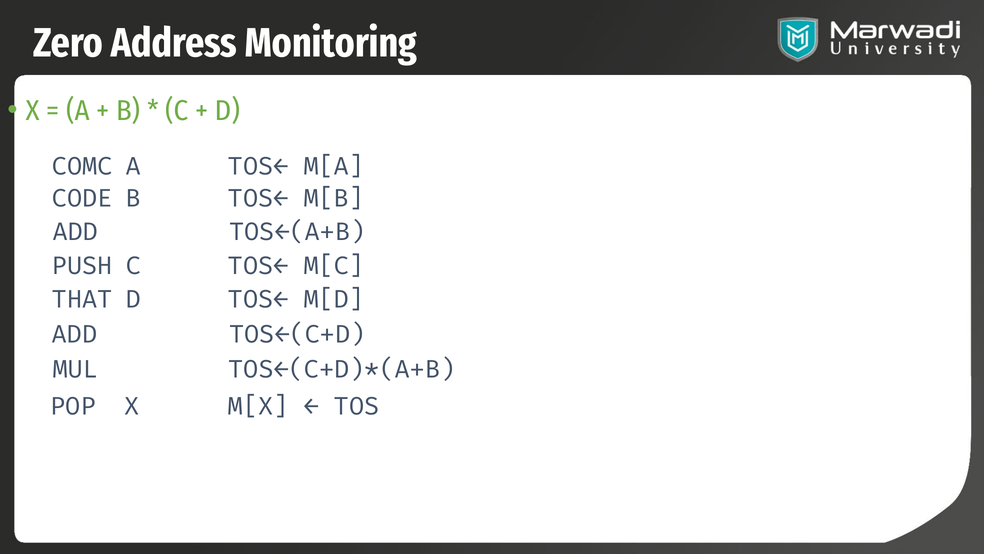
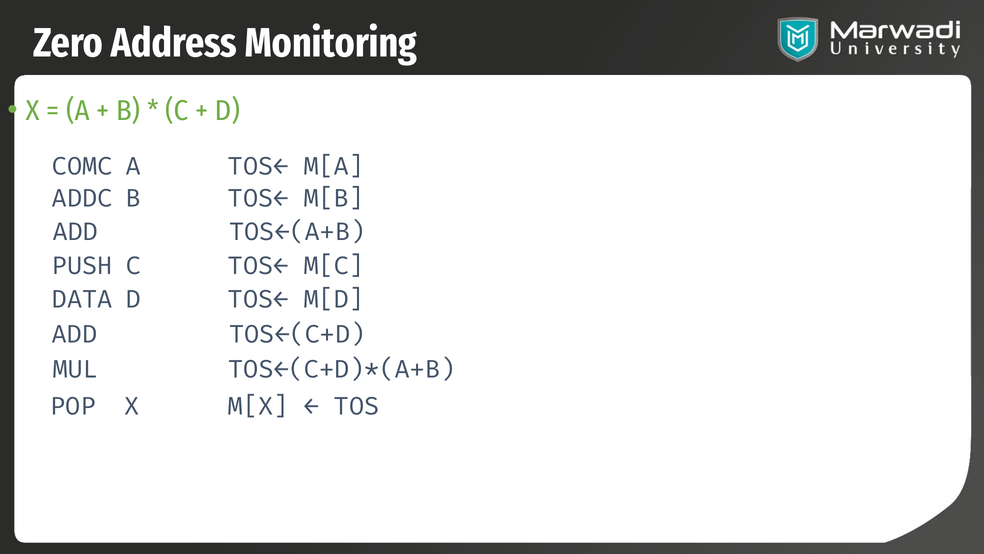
CODE: CODE -> ADDC
THAT: THAT -> DATA
